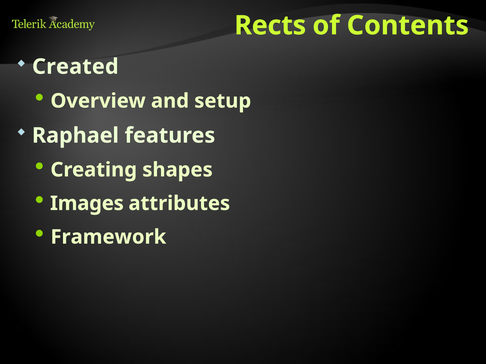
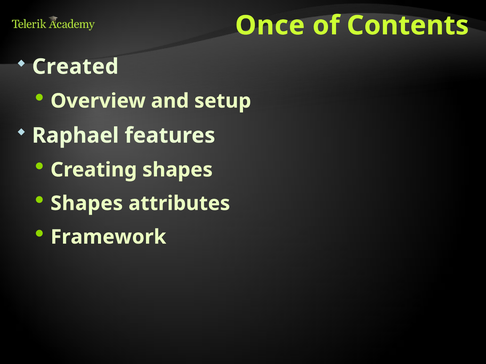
Rects: Rects -> Once
Images at (87, 204): Images -> Shapes
